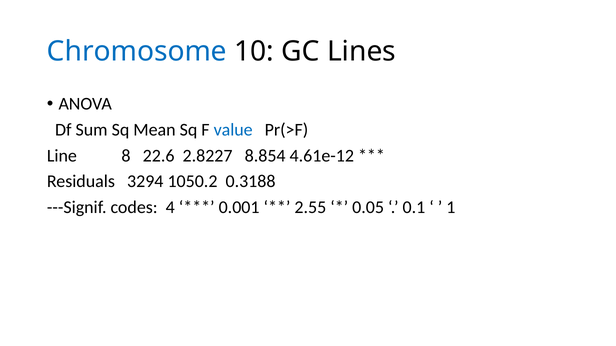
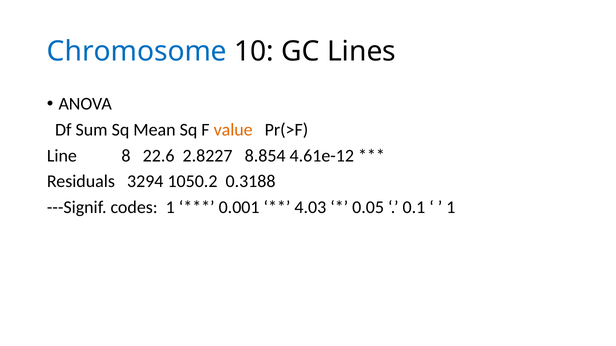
value colour: blue -> orange
codes 4: 4 -> 1
2.55: 2.55 -> 4.03
